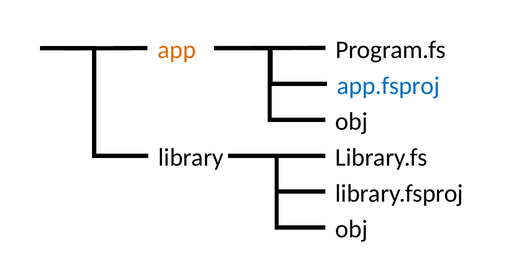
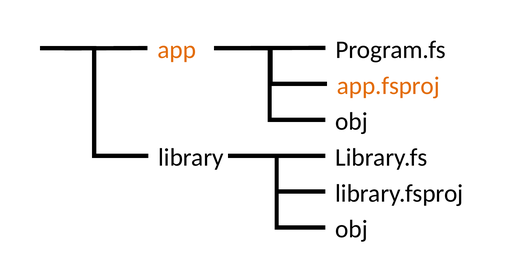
app.fsproj colour: blue -> orange
